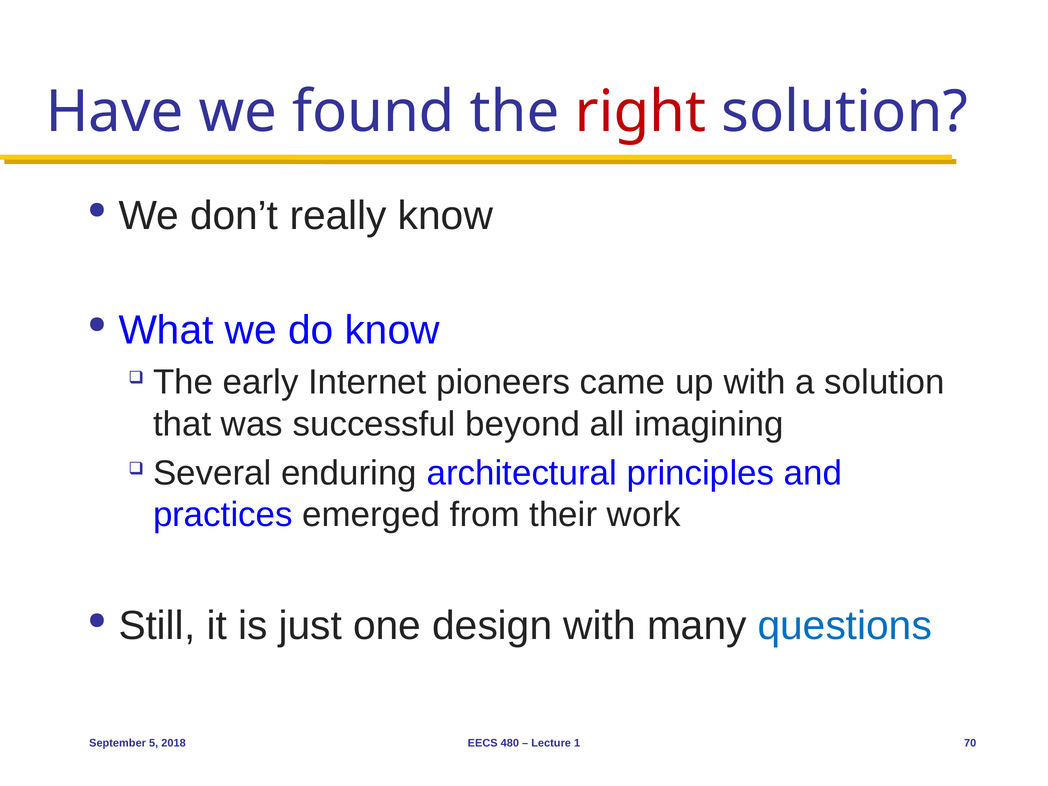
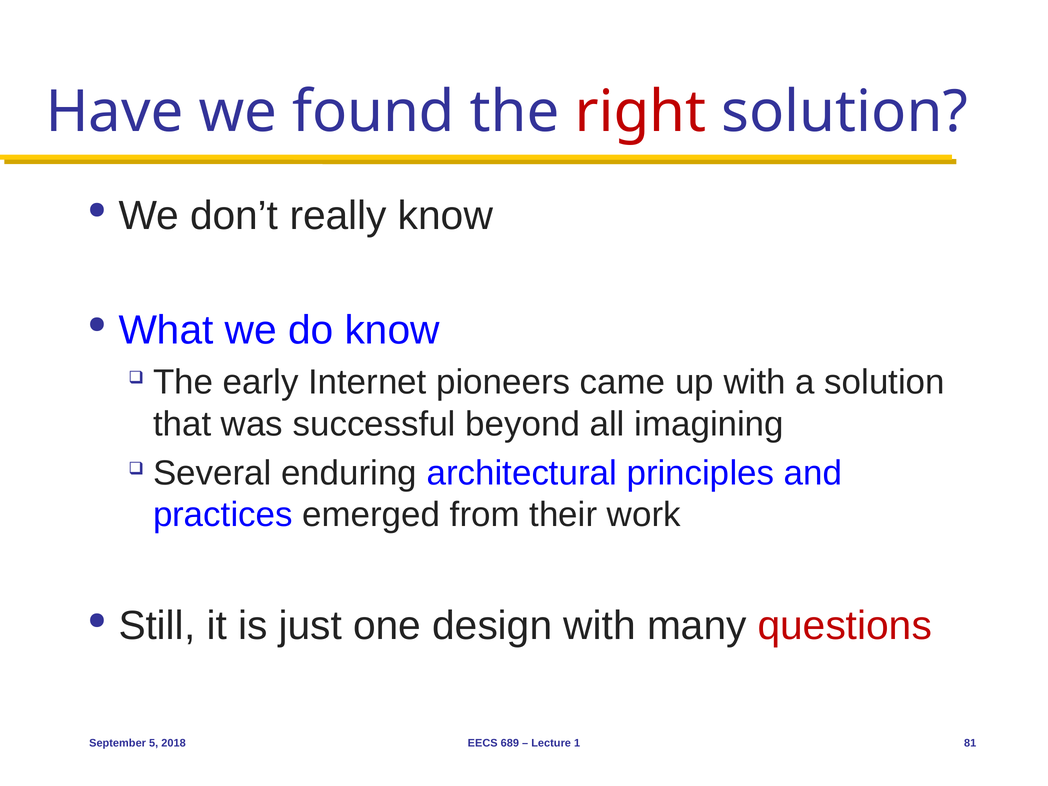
questions colour: blue -> red
480: 480 -> 689
70: 70 -> 81
